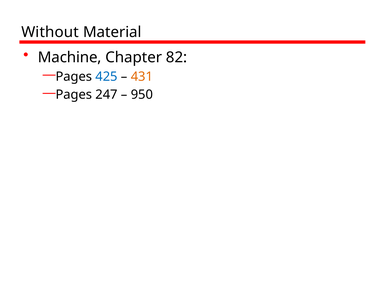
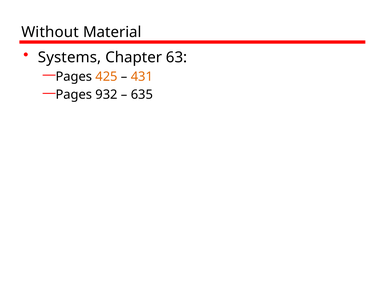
Machine: Machine -> Systems
82: 82 -> 63
425 colour: blue -> orange
247: 247 -> 932
950: 950 -> 635
